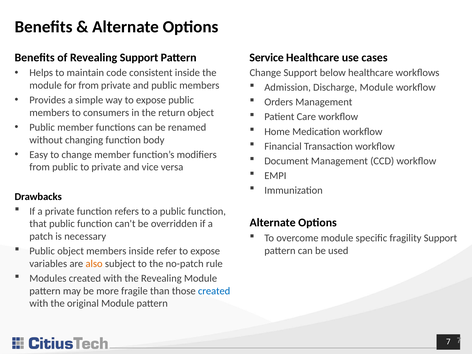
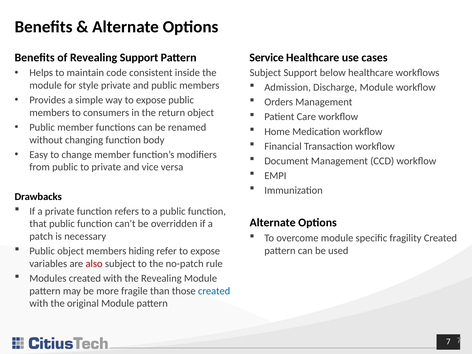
Change at (265, 73): Change -> Subject
for from: from -> style
fragility Support: Support -> Created
members inside: inside -> hiding
also colour: orange -> red
